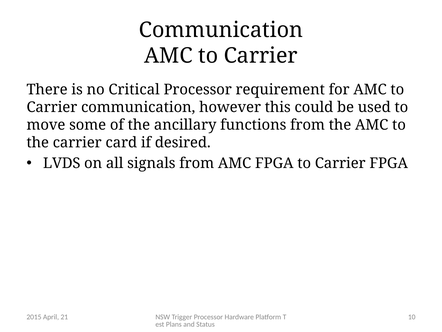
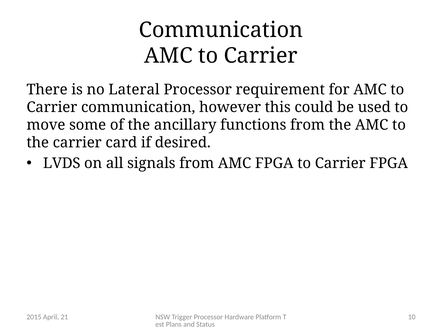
Critical: Critical -> Lateral
